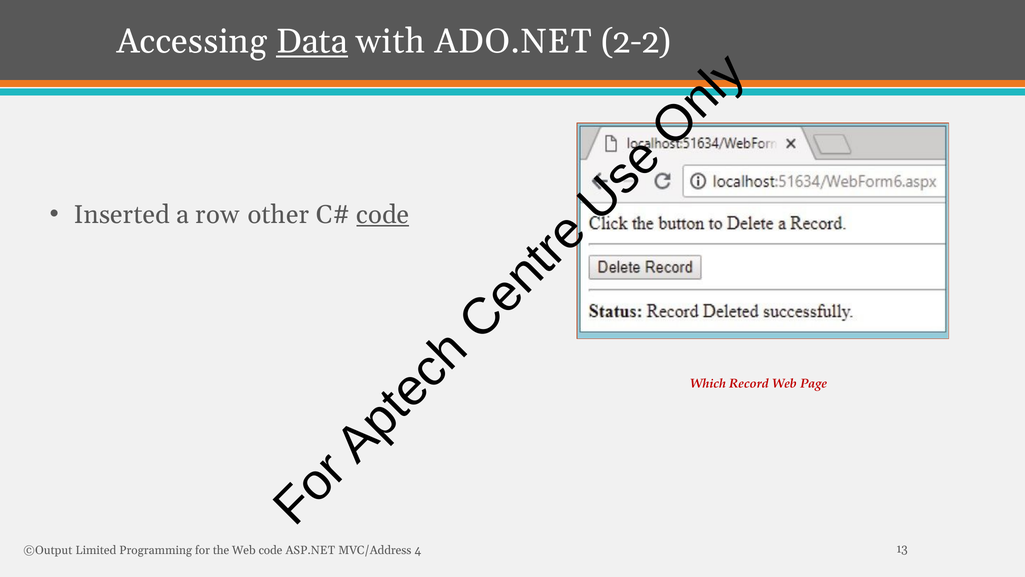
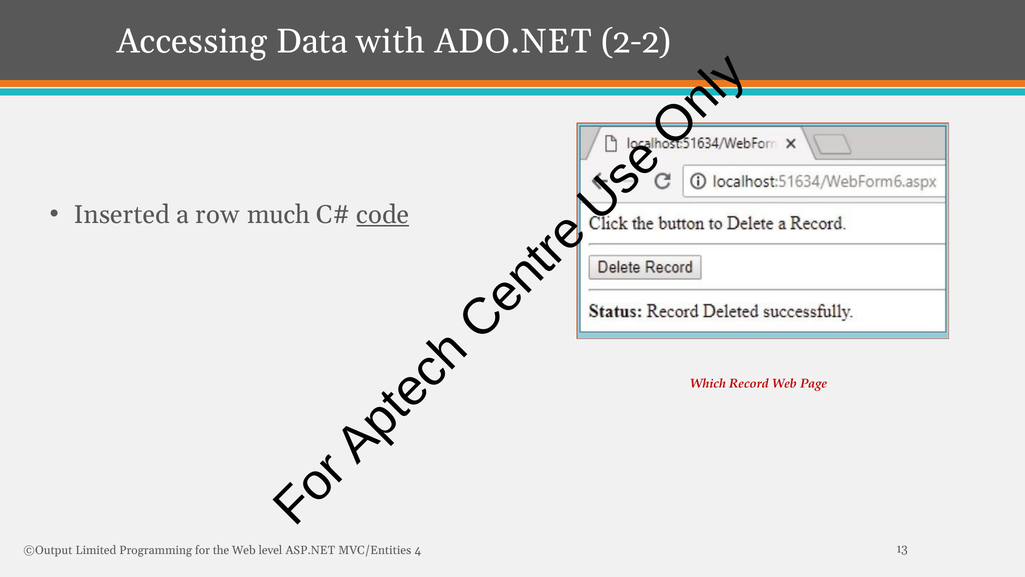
Data underline: present -> none
other: other -> much
Web code: code -> level
MVC/Address: MVC/Address -> MVC/Entities
